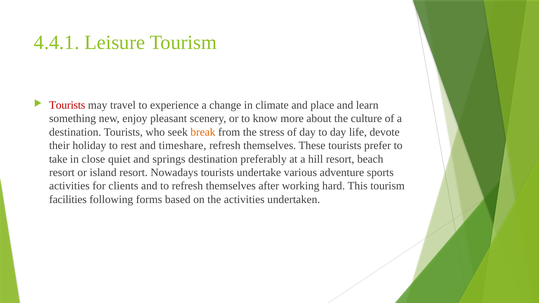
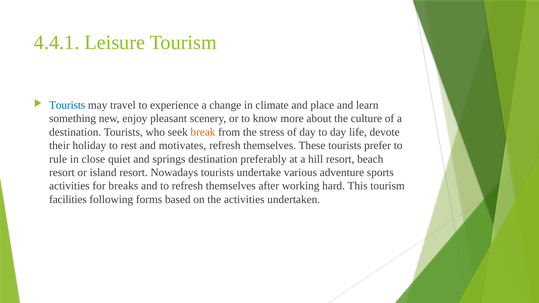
Tourists at (67, 105) colour: red -> blue
timeshare: timeshare -> motivates
take: take -> rule
clients: clients -> breaks
